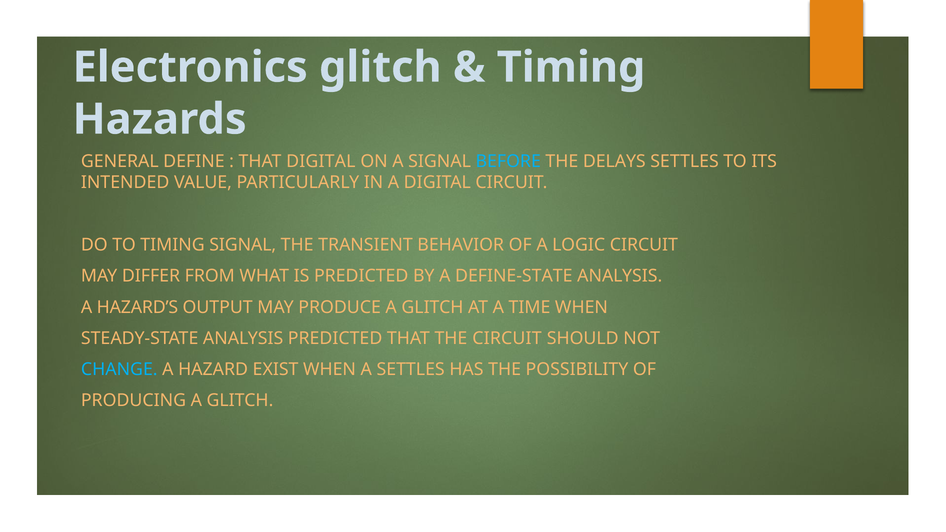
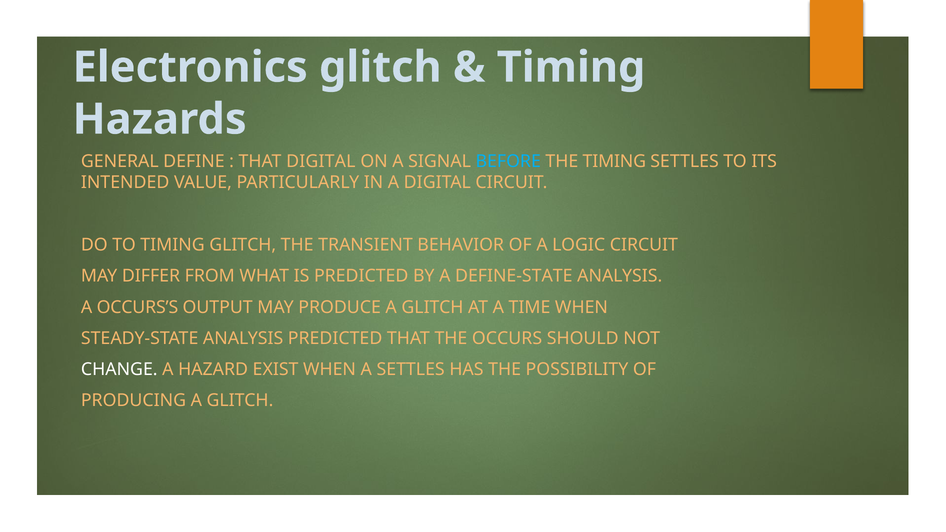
THE DELAYS: DELAYS -> TIMING
TIMING SIGNAL: SIGNAL -> GLITCH
HAZARD’S: HAZARD’S -> OCCURS’S
THE CIRCUIT: CIRCUIT -> OCCURS
CHANGE colour: light blue -> white
